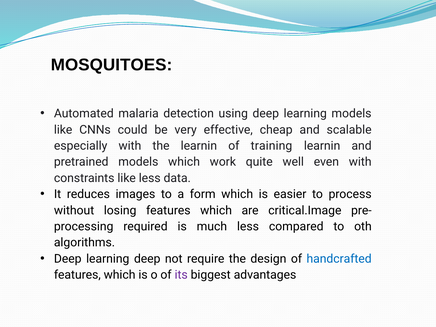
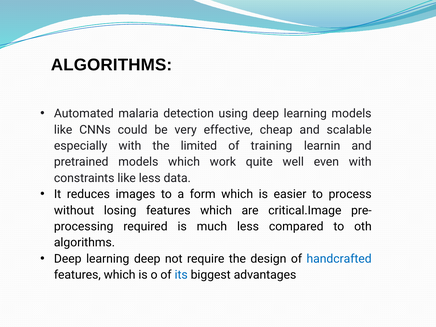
MOSQUITOES at (112, 65): MOSQUITOES -> ALGORITHMS
the learnin: learnin -> limited
its colour: purple -> blue
